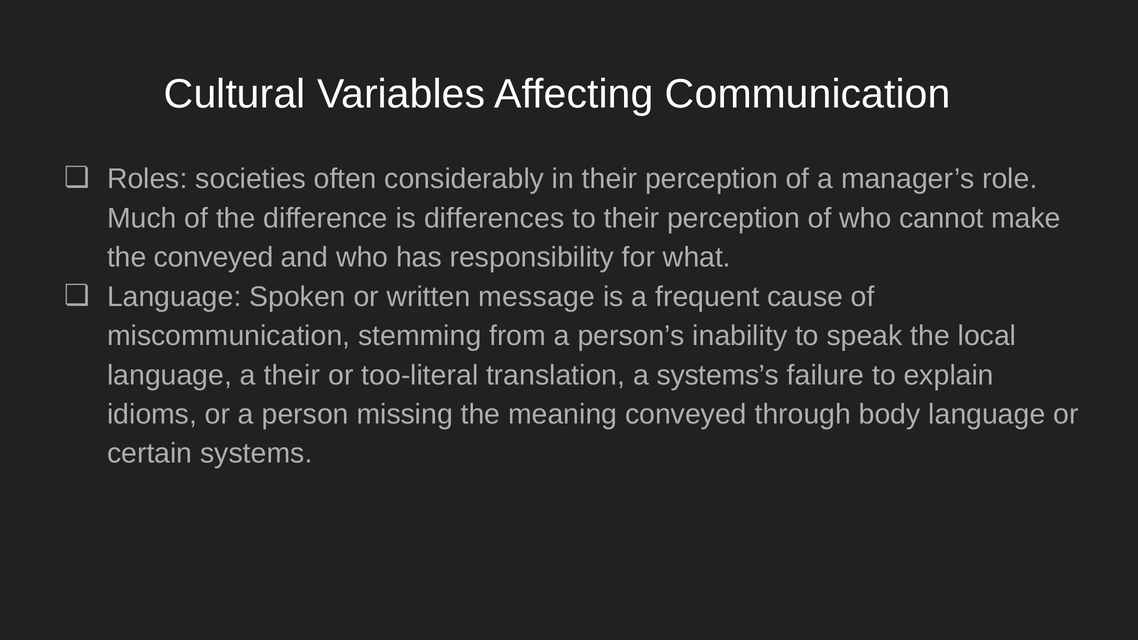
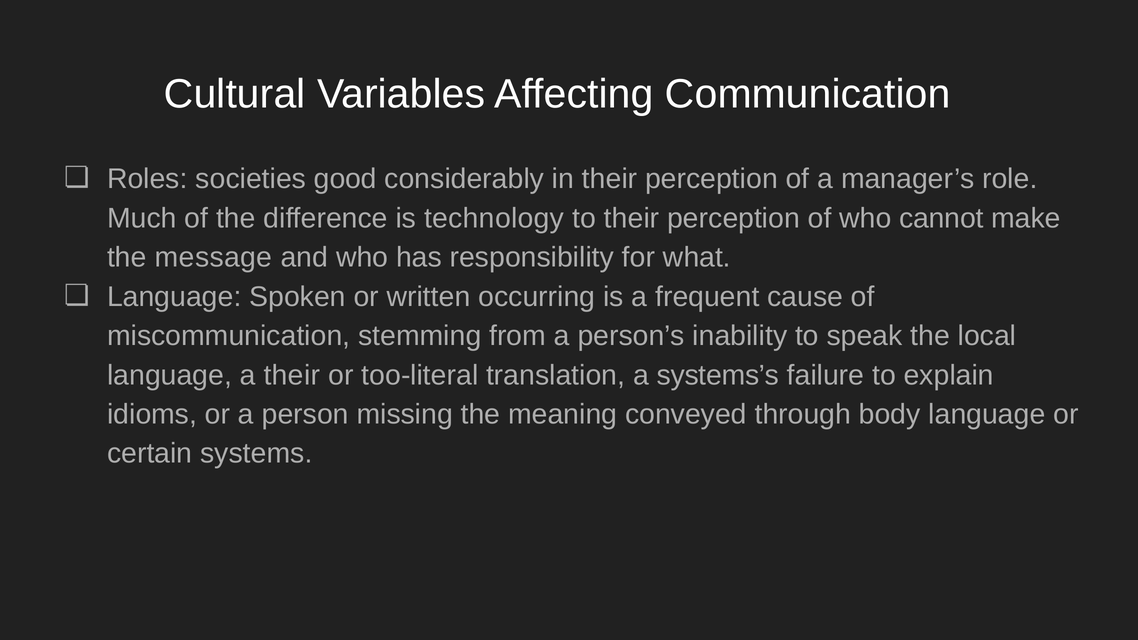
often: often -> good
differences: differences -> technology
the conveyed: conveyed -> message
message: message -> occurring
